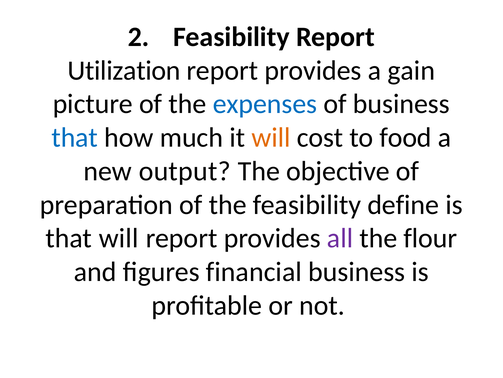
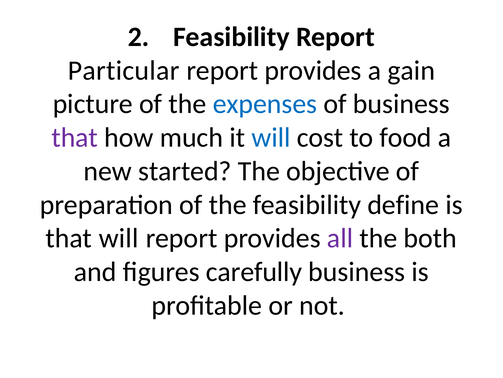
Utilization: Utilization -> Particular
that at (75, 137) colour: blue -> purple
will at (271, 137) colour: orange -> blue
output: output -> started
flour: flour -> both
financial: financial -> carefully
